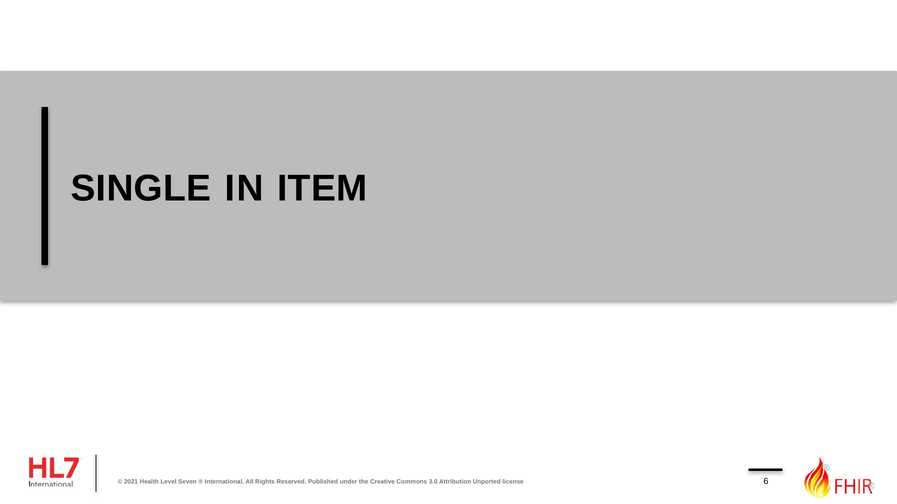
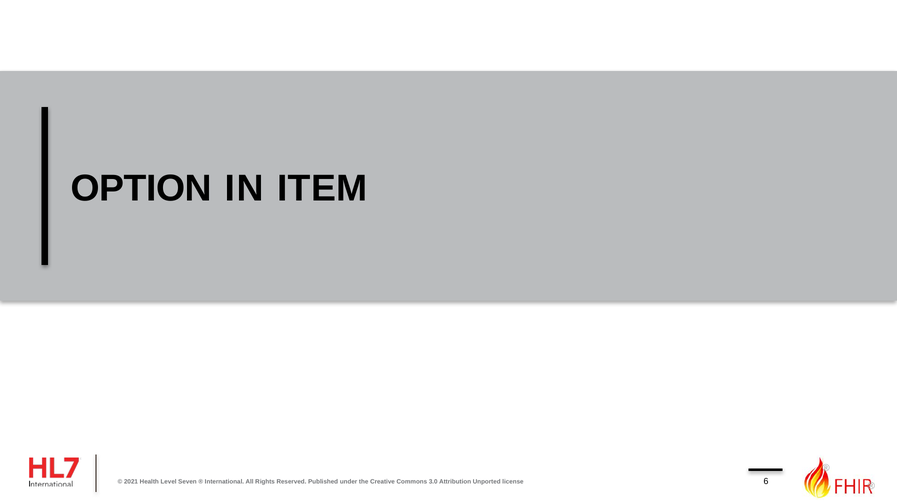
SINGLE: SINGLE -> OPTION
